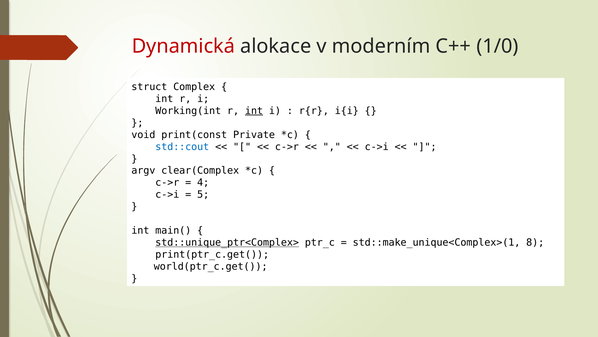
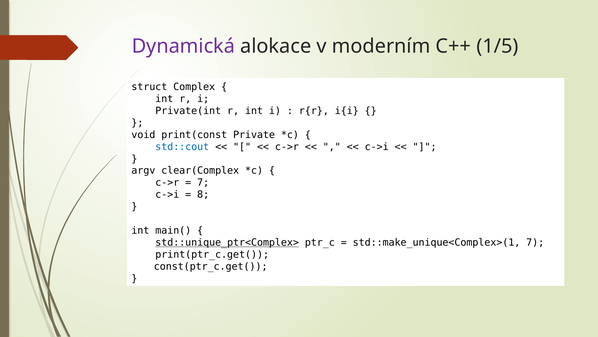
Dynamická colour: red -> purple
1/0: 1/0 -> 1/5
Working(int: Working(int -> Private(int
int at (254, 111) underline: present -> none
4 at (203, 182): 4 -> 7
5: 5 -> 8
std::make_unique<Complex>(1 8: 8 -> 7
world(ptr_c.get(: world(ptr_c.get( -> const(ptr_c.get(
